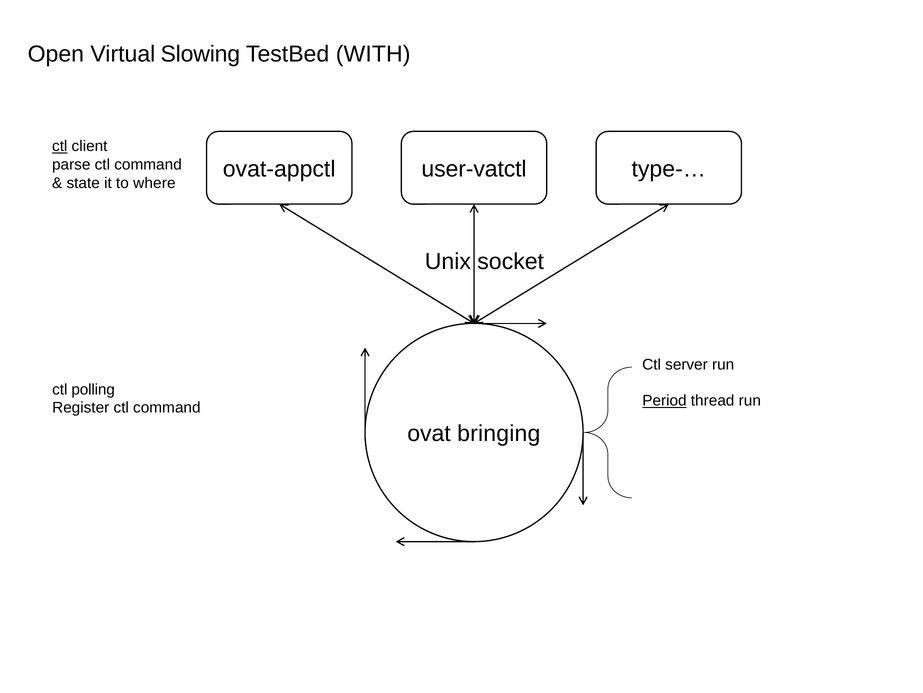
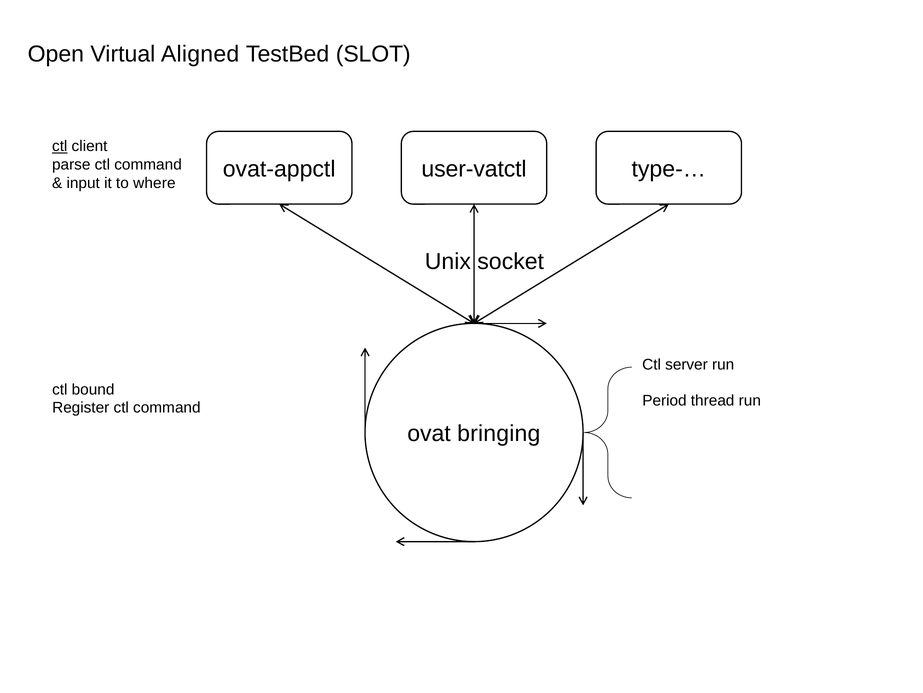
Slowing: Slowing -> Aligned
WITH: WITH -> SLOT
state: state -> input
polling: polling -> bound
Period underline: present -> none
